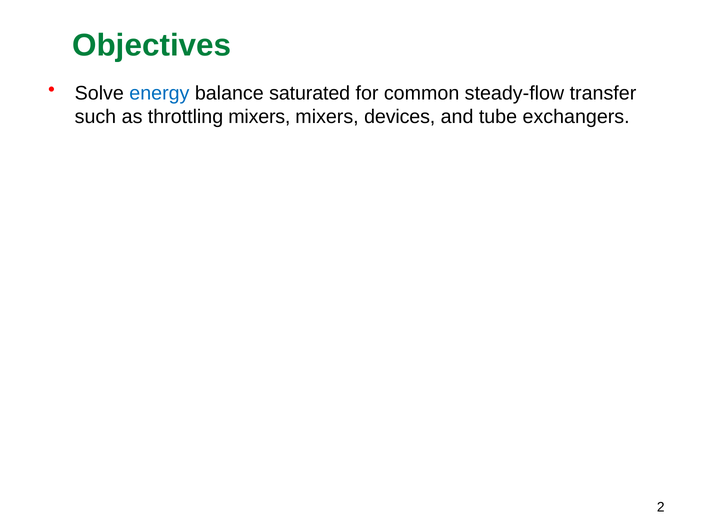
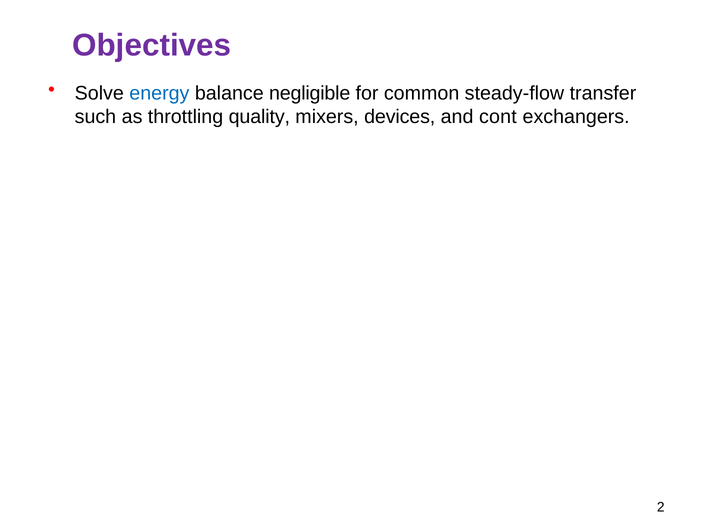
Objectives colour: green -> purple
saturated: saturated -> negligible
throttling mixers: mixers -> quality
tube: tube -> cont
